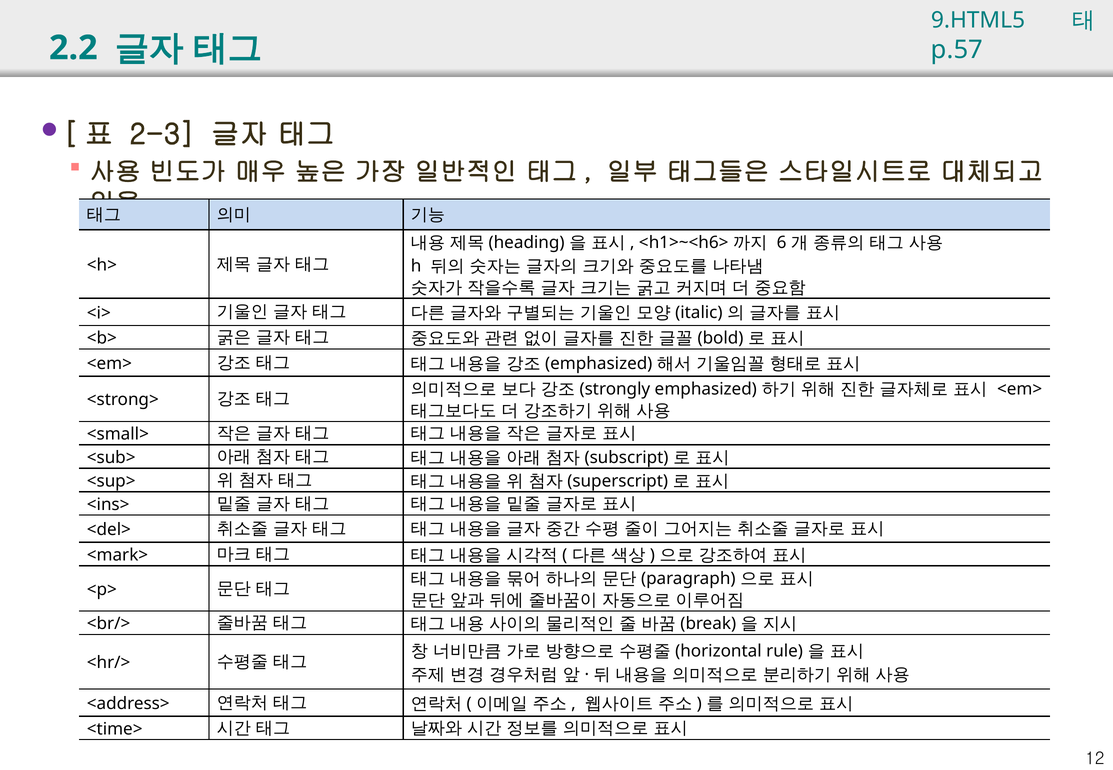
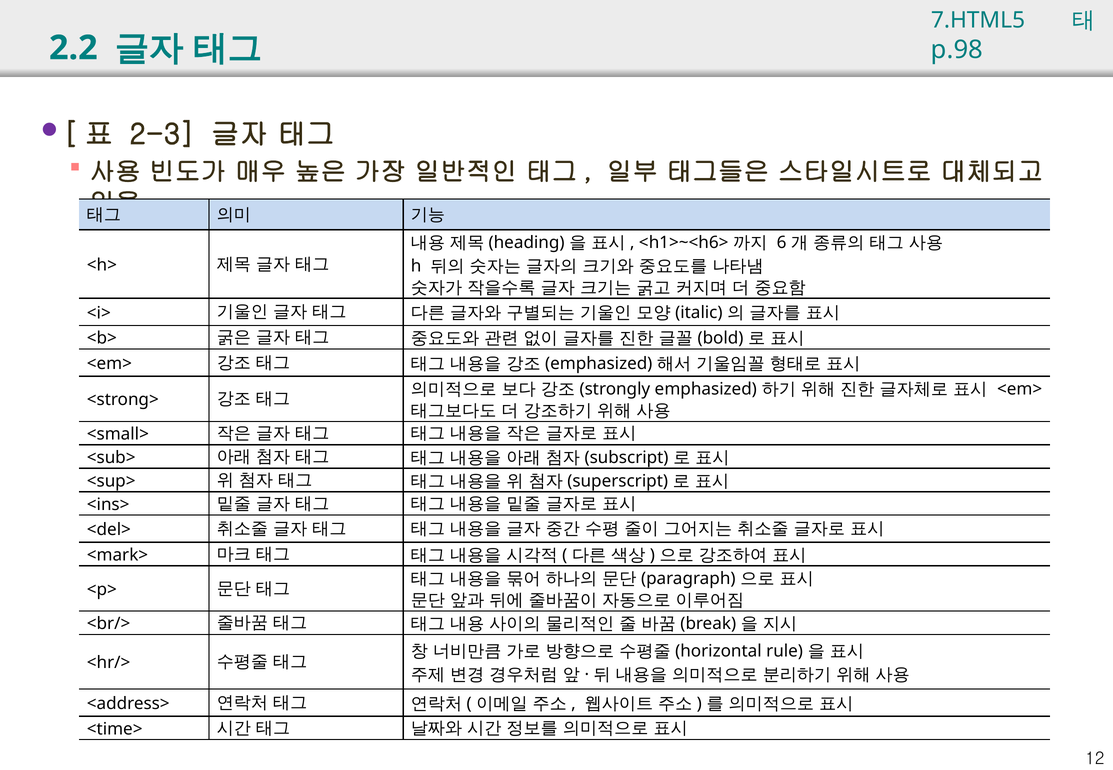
9.HTML5: 9.HTML5 -> 7.HTML5
p.57: p.57 -> p.98
